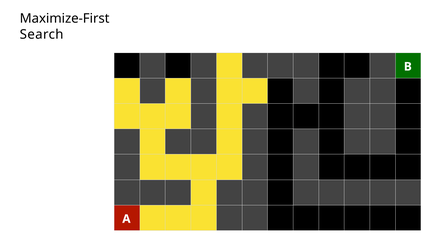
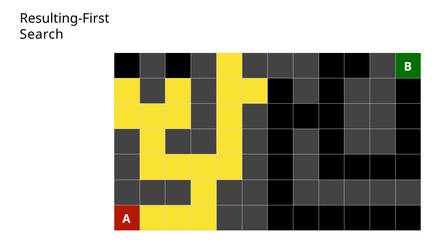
Maximize-First: Maximize-First -> Resulting-First
